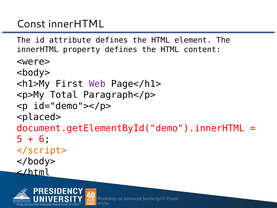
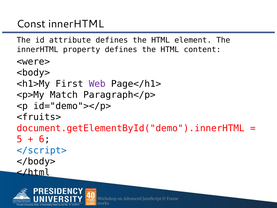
Total: Total -> Match
<placed>: <placed> -> <fruits>
</script> colour: orange -> blue
